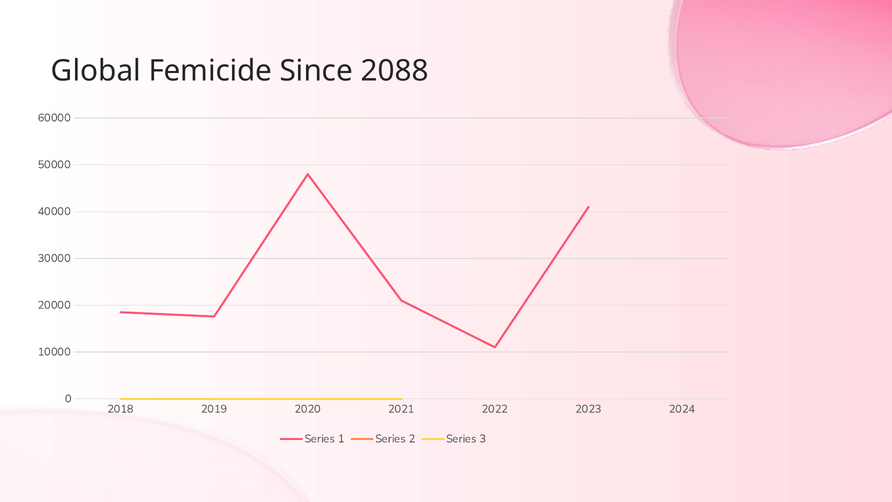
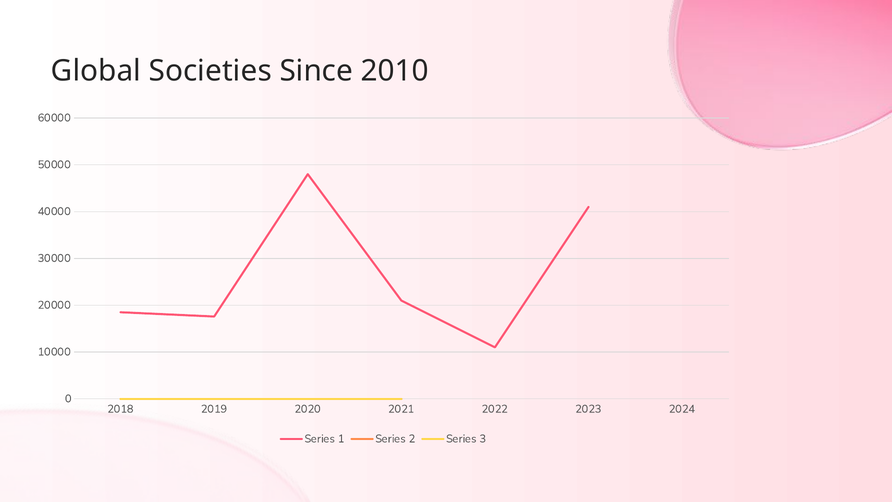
Femicide: Femicide -> Societies
2088: 2088 -> 2010
